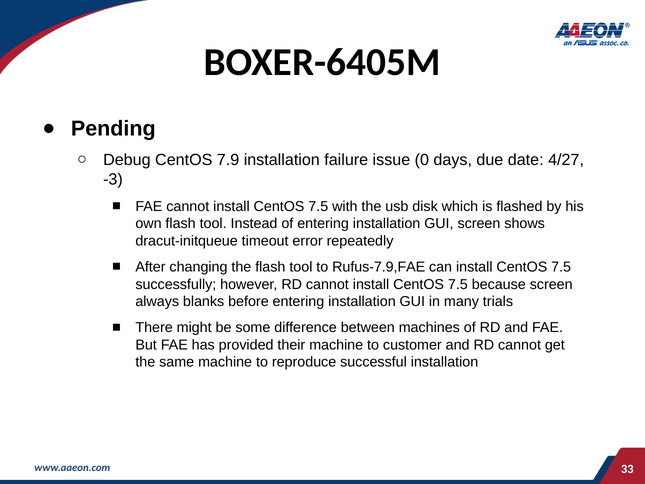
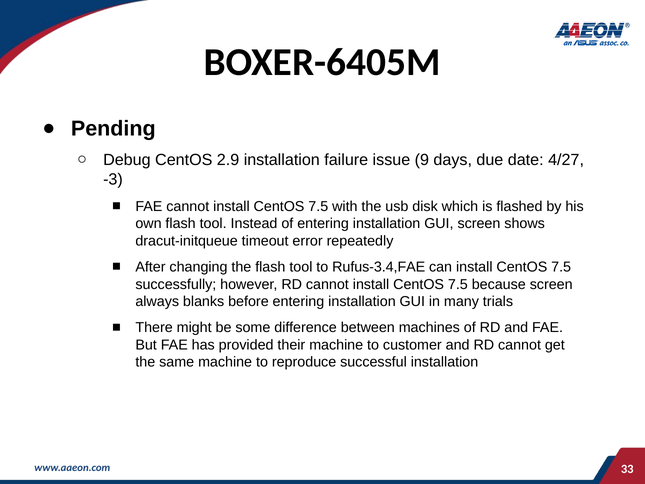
7.9: 7.9 -> 2.9
0: 0 -> 9
Rufus-7.9,FAE: Rufus-7.9,FAE -> Rufus-3.4,FAE
